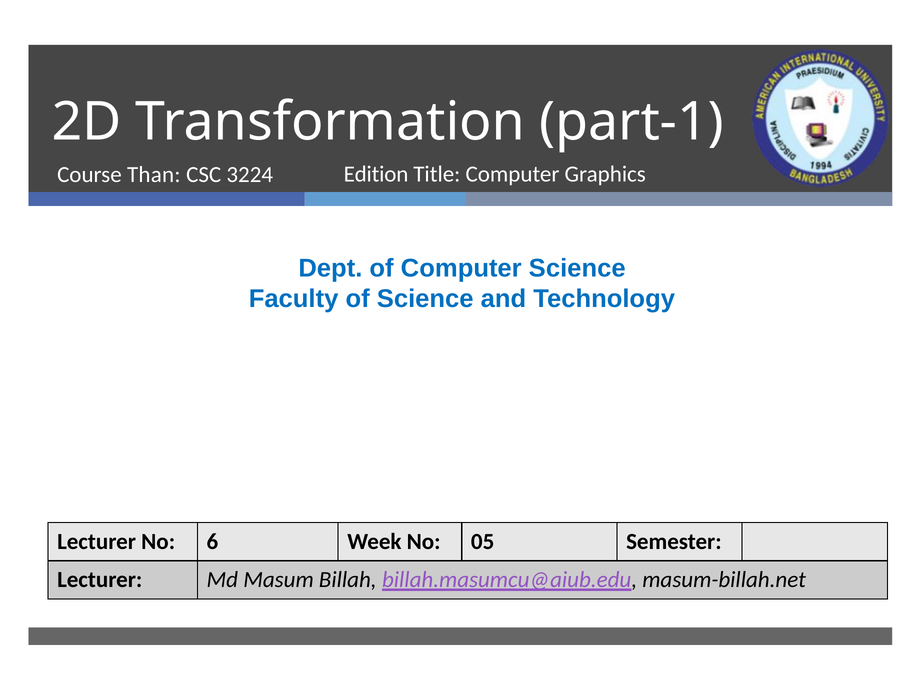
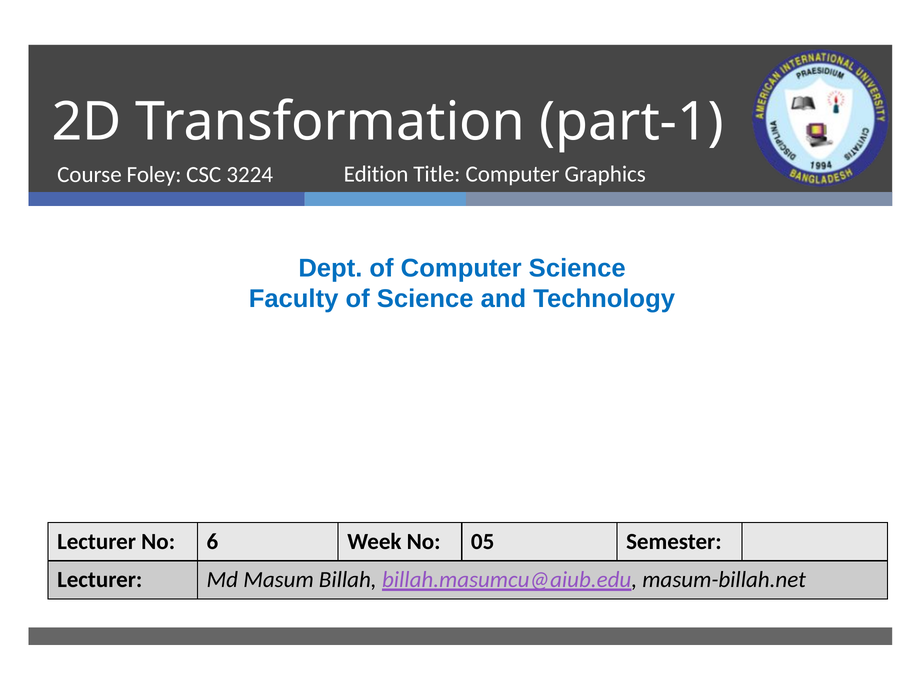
Than: Than -> Foley
